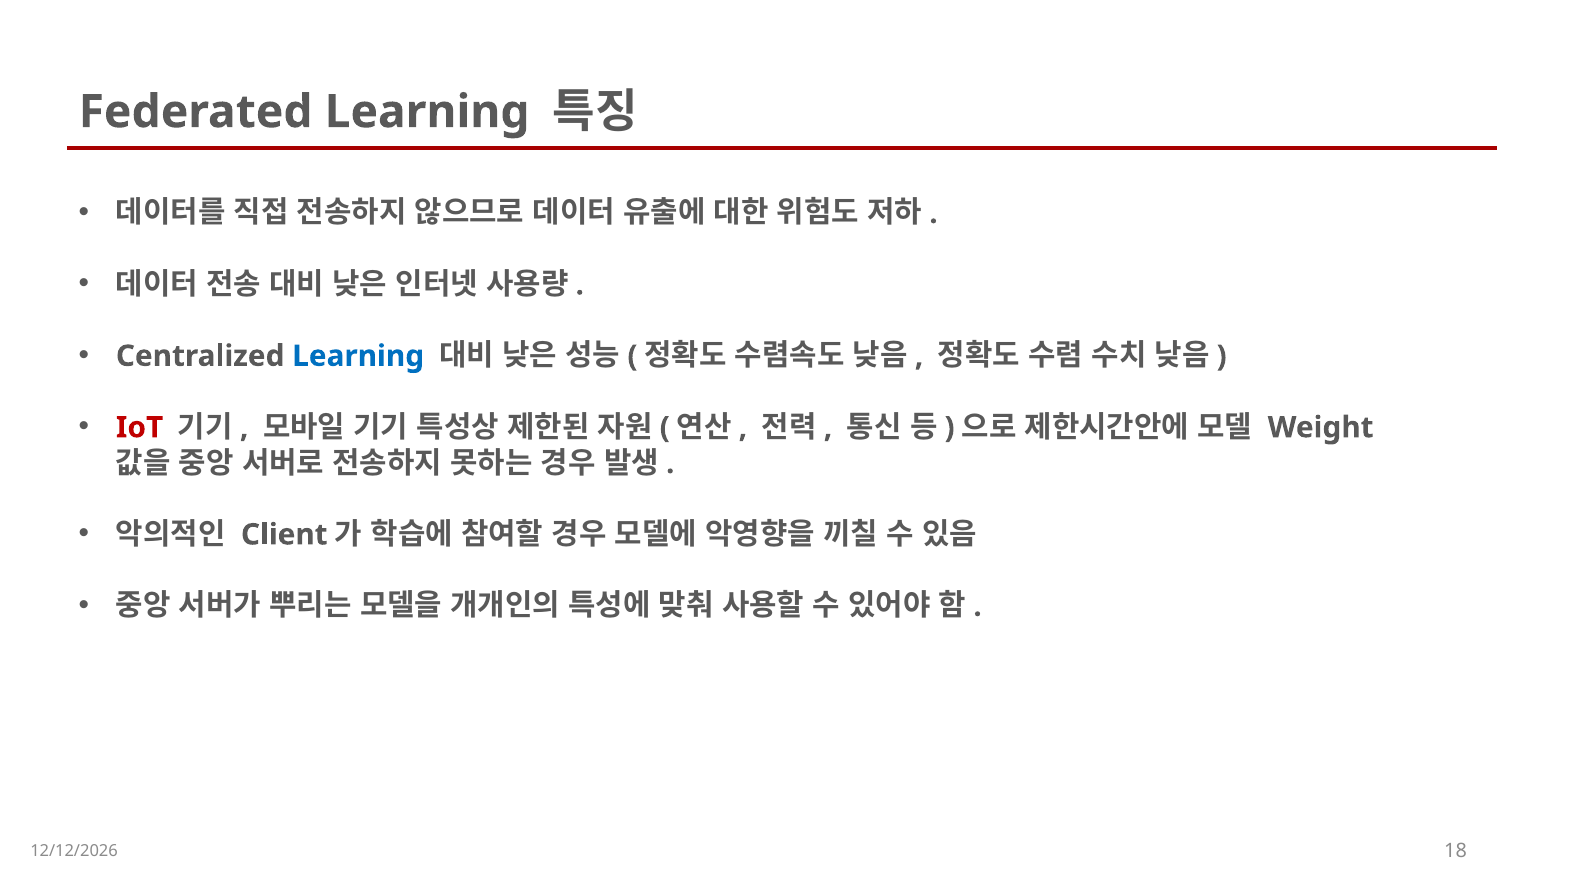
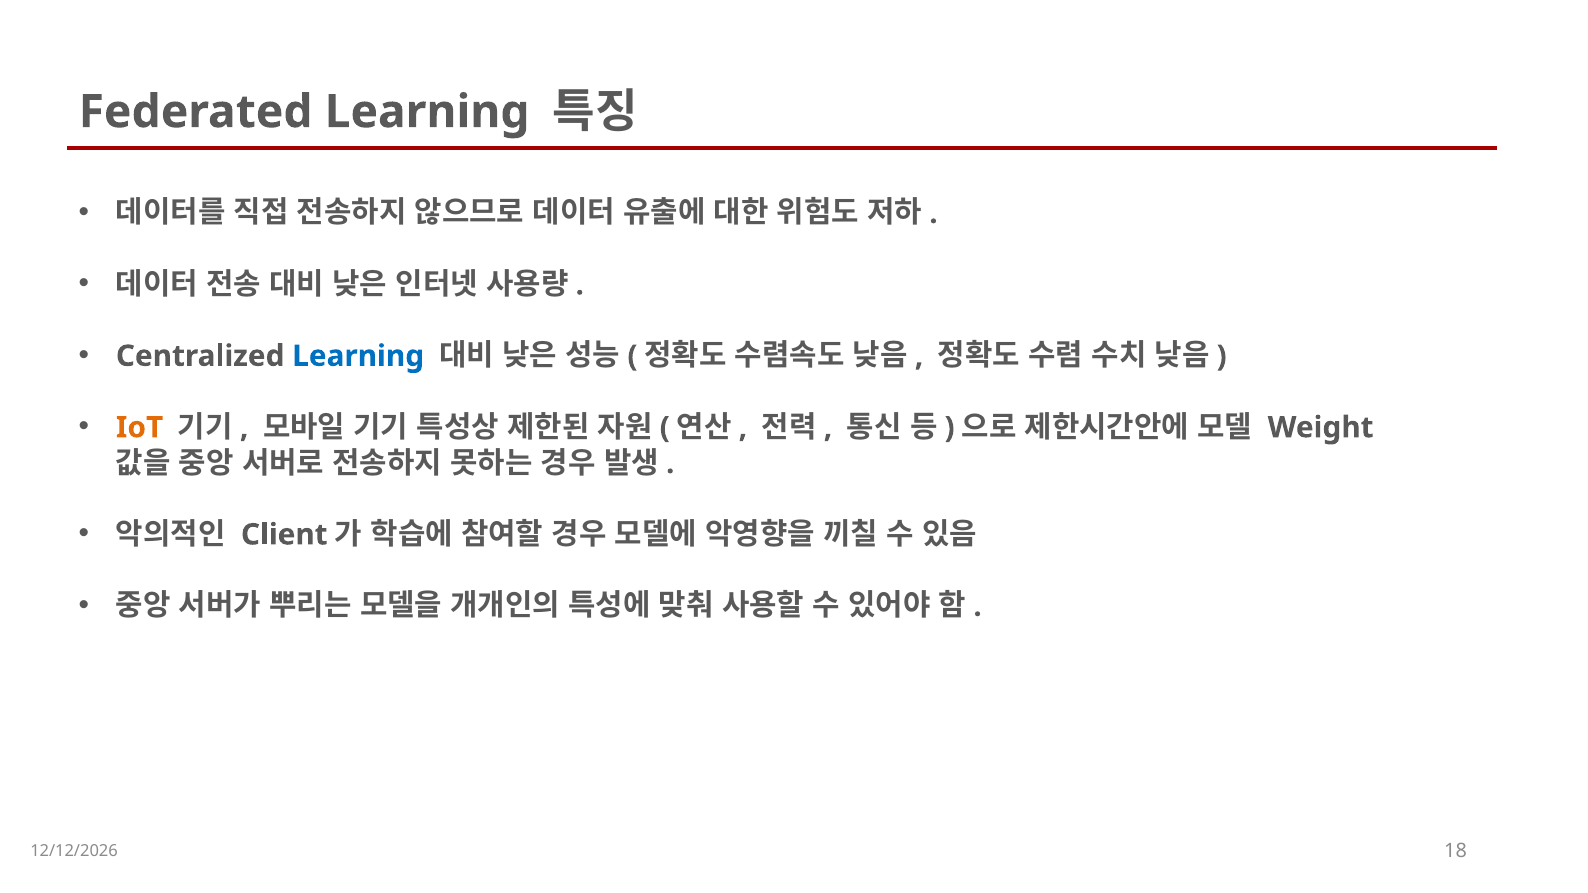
IoT colour: red -> orange
